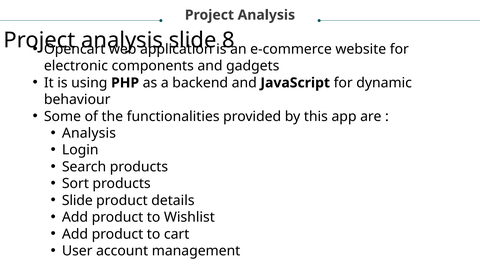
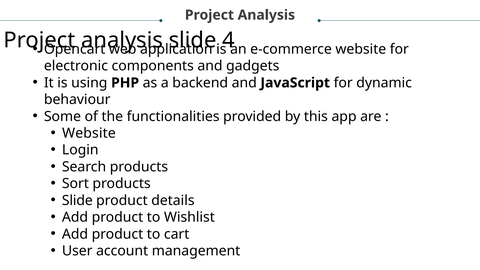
8: 8 -> 4
Analysis at (89, 133): Analysis -> Website
